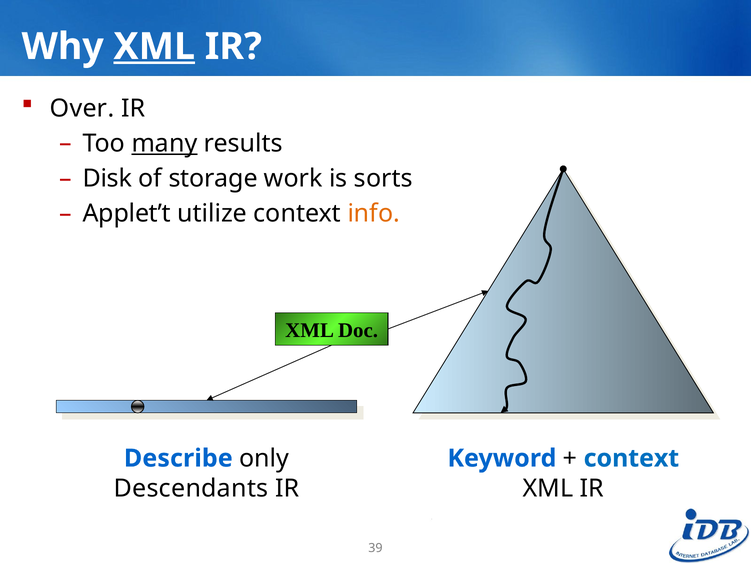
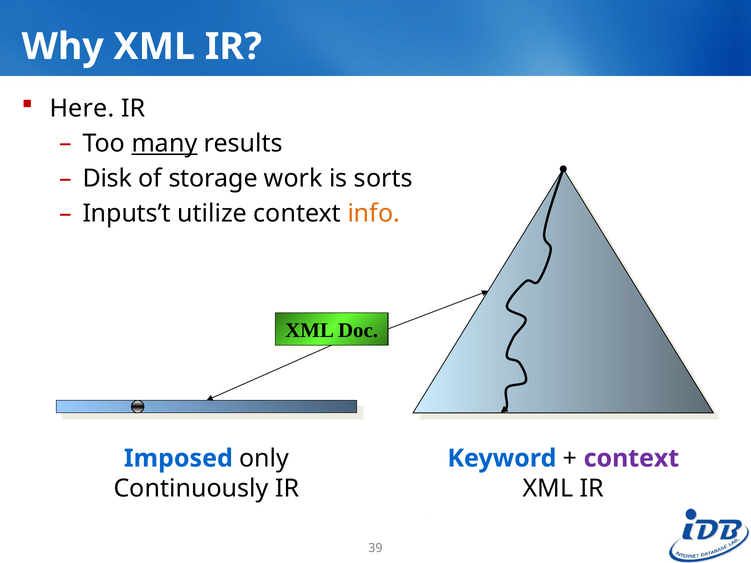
XML at (154, 47) underline: present -> none
Over: Over -> Here
Applet’t: Applet’t -> Inputs’t
Describe: Describe -> Imposed
context at (631, 459) colour: blue -> purple
Descendants: Descendants -> Continuously
